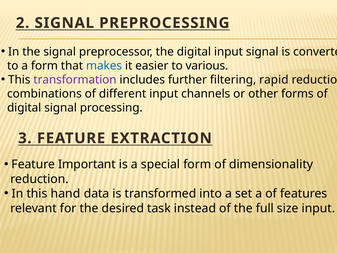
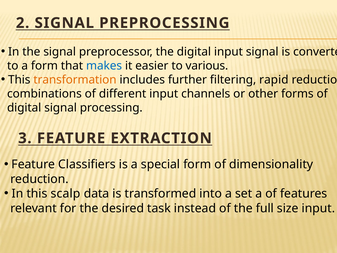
transformation colour: purple -> orange
Important: Important -> Classifiers
hand: hand -> scalp
